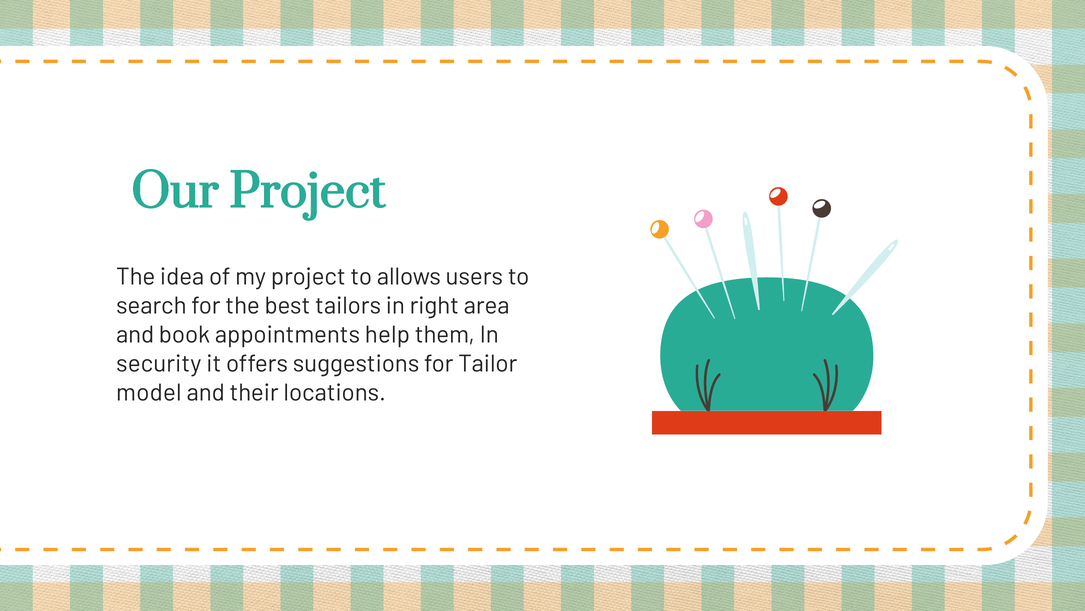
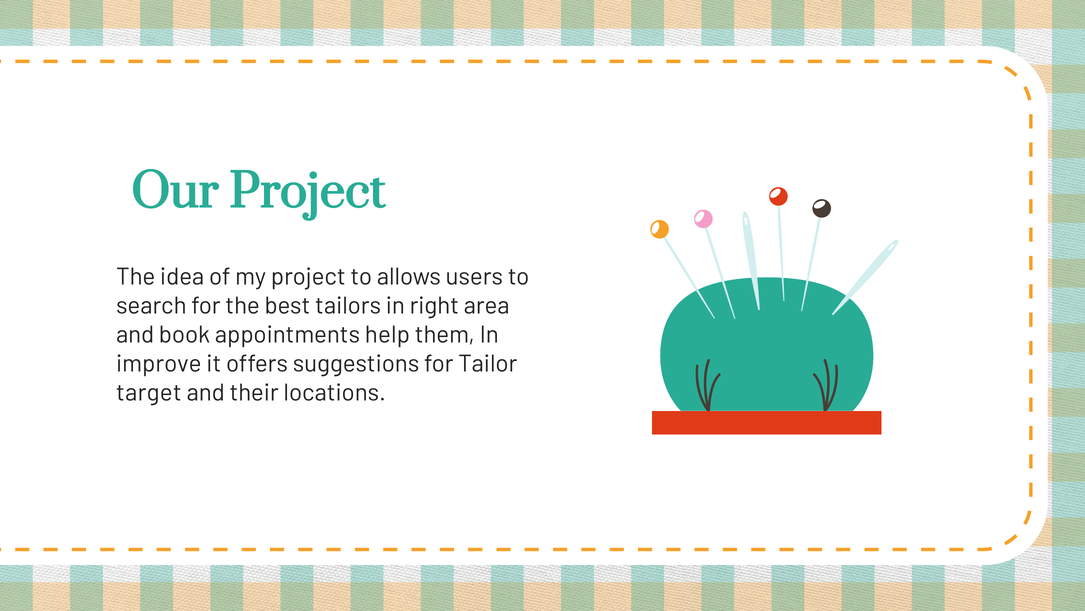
security: security -> improve
model: model -> target
